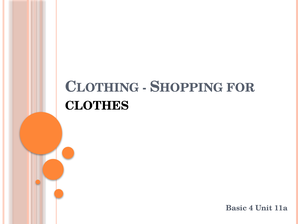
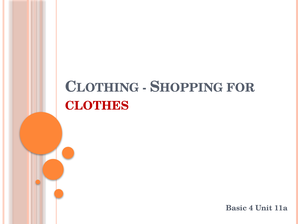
CLOTHES colour: black -> red
